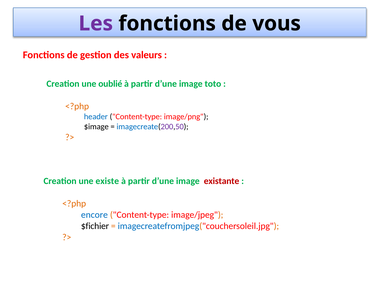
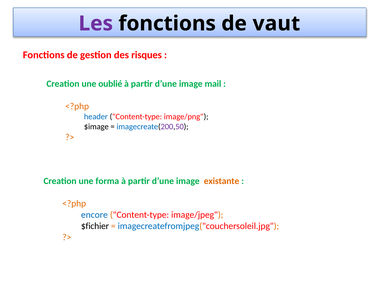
vous: vous -> vaut
valeurs: valeurs -> risques
toto: toto -> mail
existe: existe -> forma
existante colour: red -> orange
